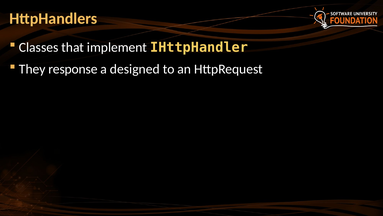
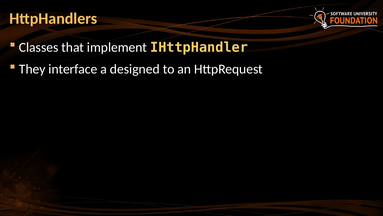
response: response -> interface
